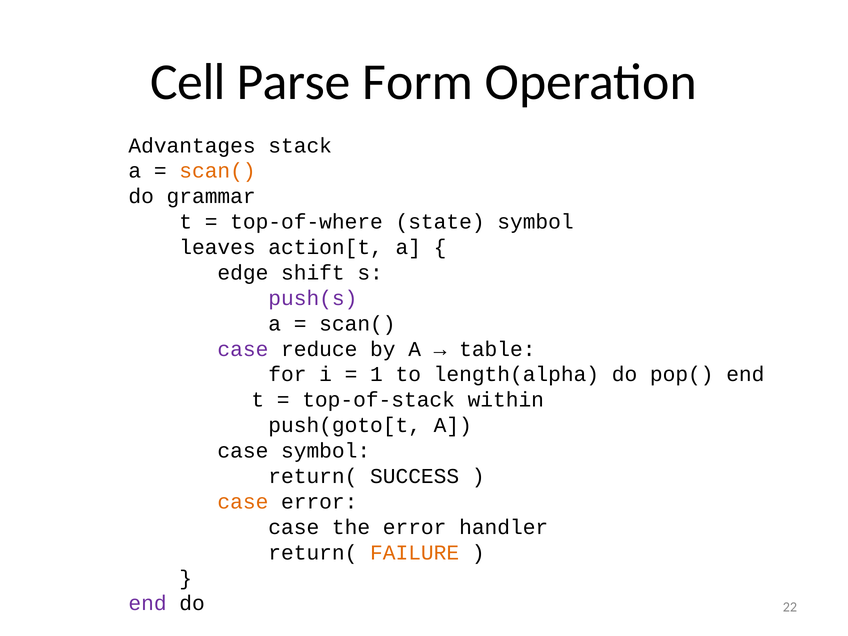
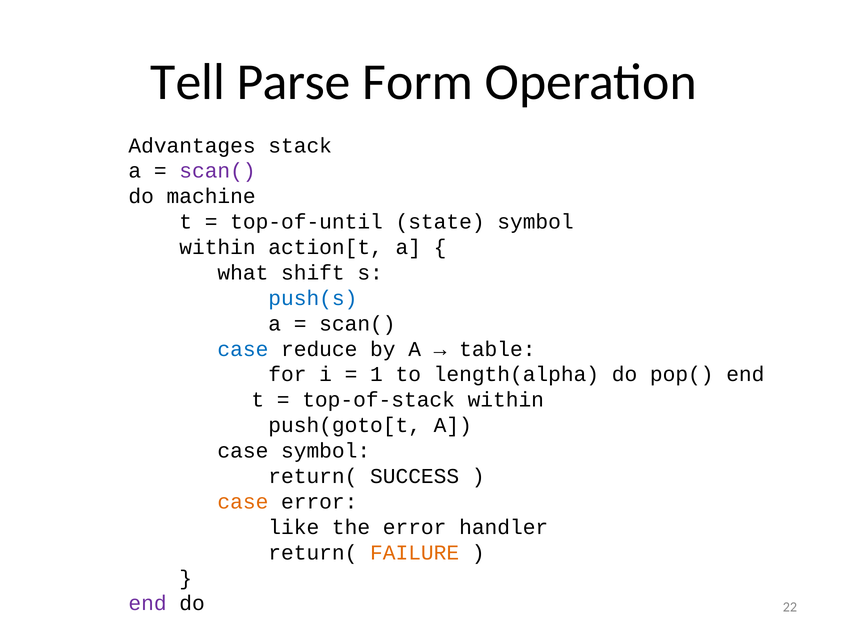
Cell: Cell -> Tell
scan( at (217, 171) colour: orange -> purple
grammar: grammar -> machine
top-of-where: top-of-where -> top-of-until
leaves at (217, 247): leaves -> within
edge: edge -> what
push(s colour: purple -> blue
case at (243, 349) colour: purple -> blue
case at (294, 527): case -> like
